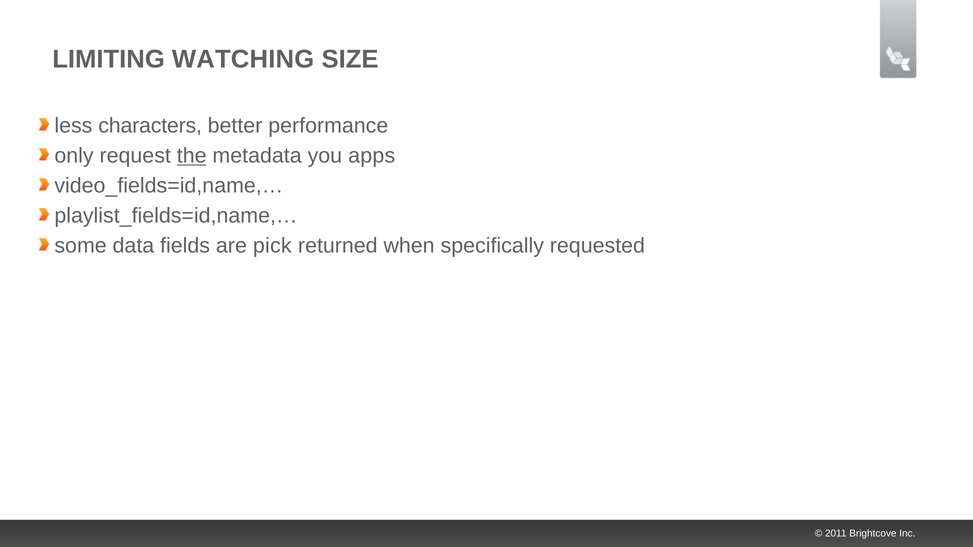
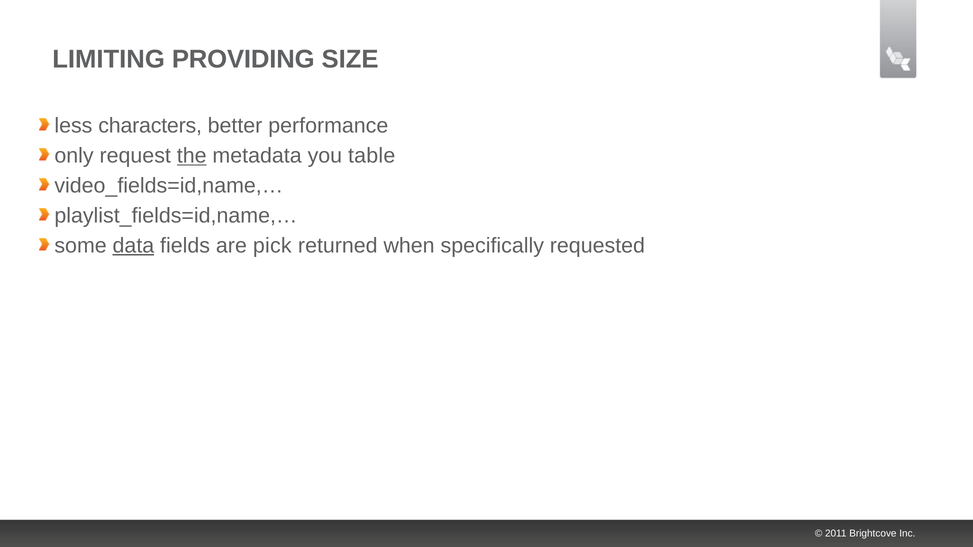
WATCHING: WATCHING -> PROVIDING
apps: apps -> table
data underline: none -> present
